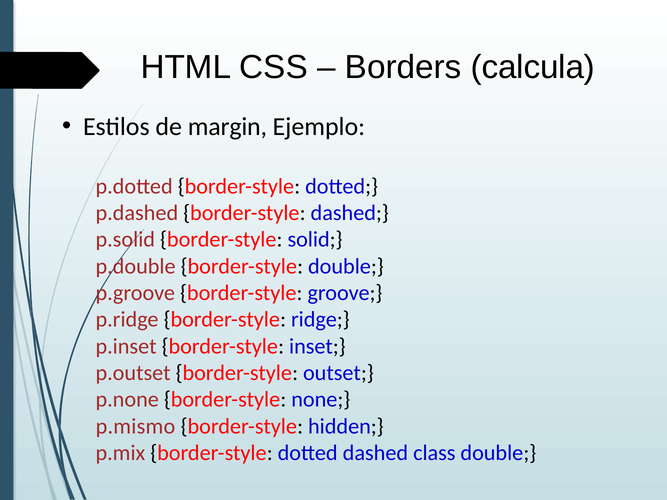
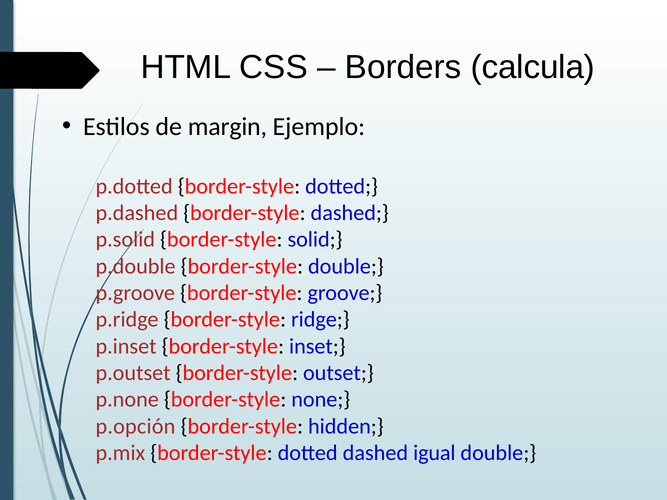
p.mismo: p.mismo -> p.opción
class: class -> igual
